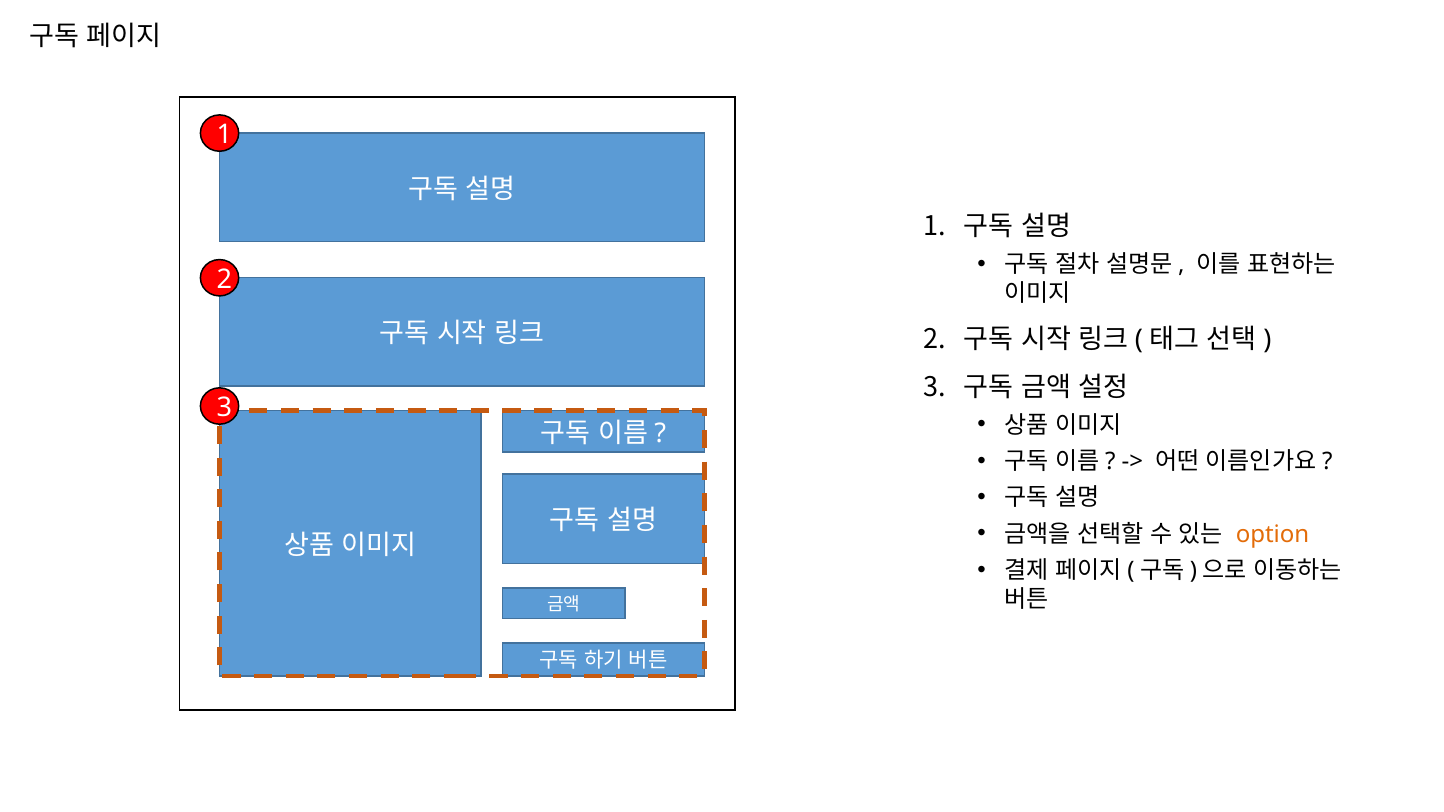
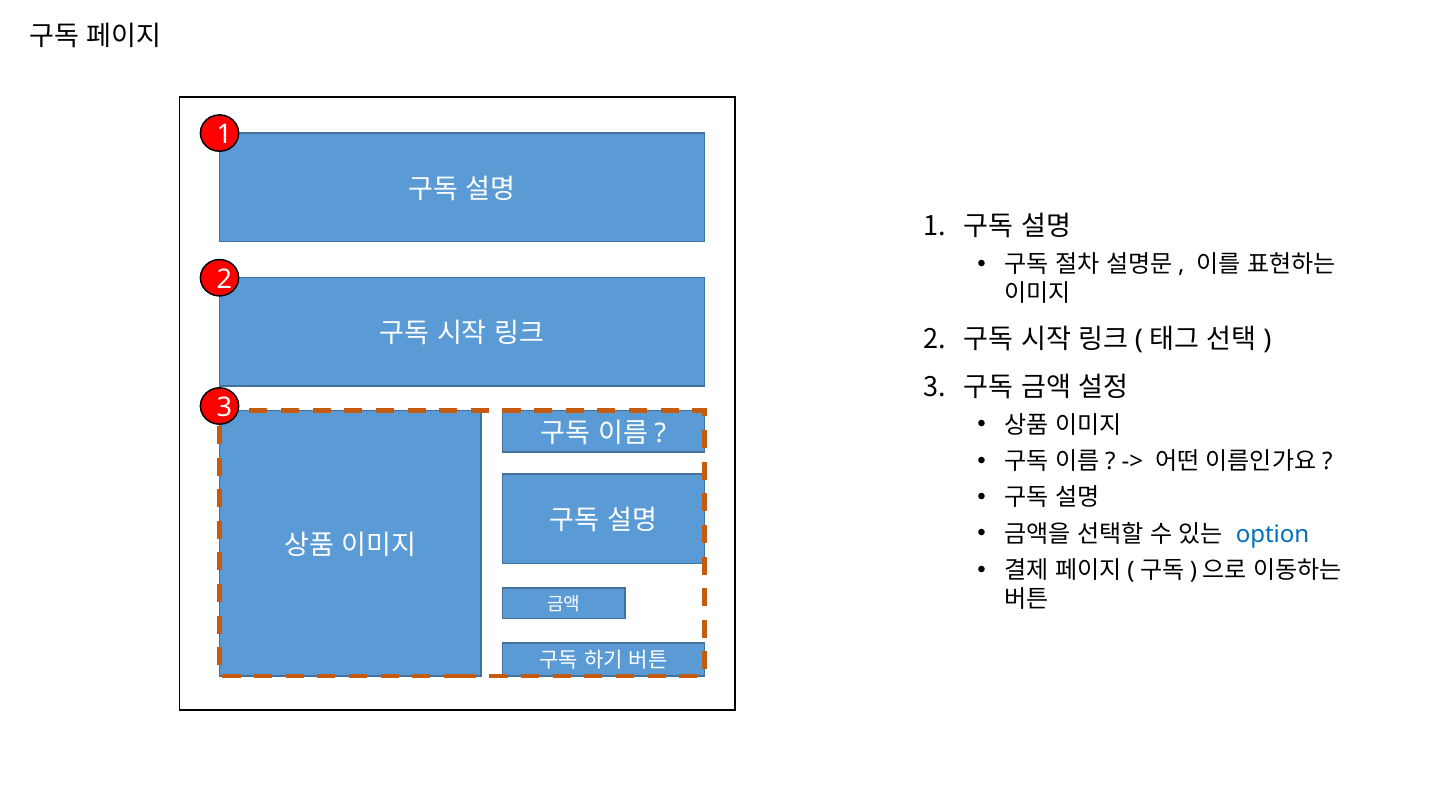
option colour: orange -> blue
